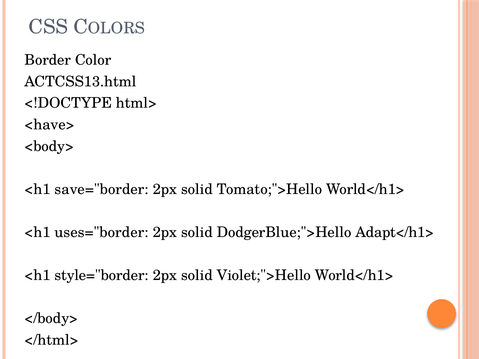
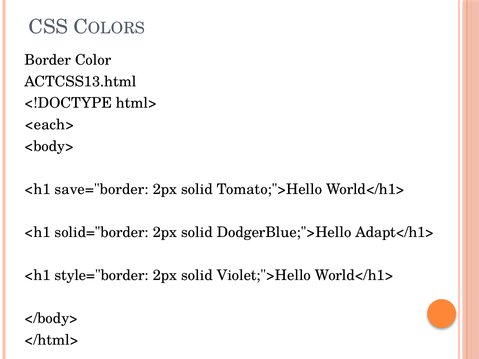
<have>: <have> -> <each>
uses="border: uses="border -> solid="border
